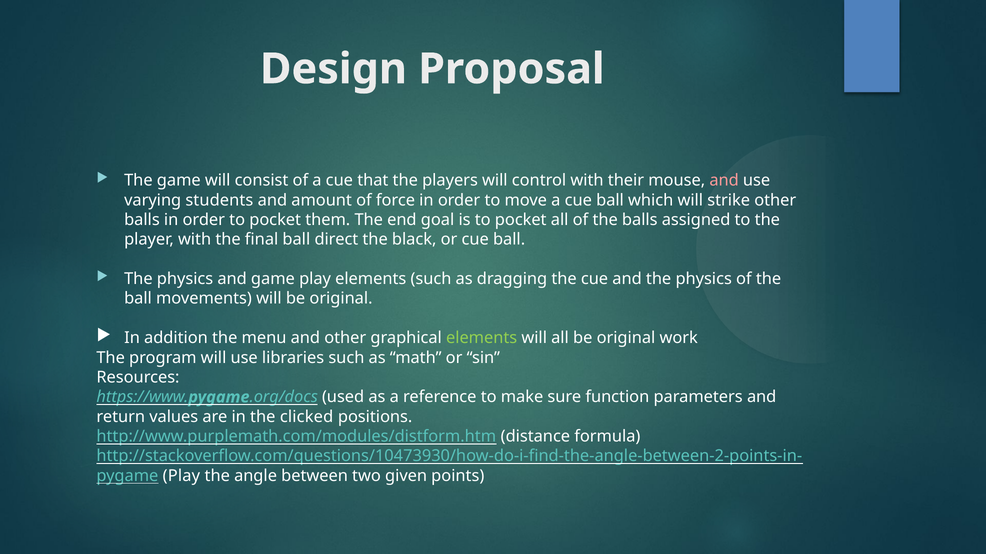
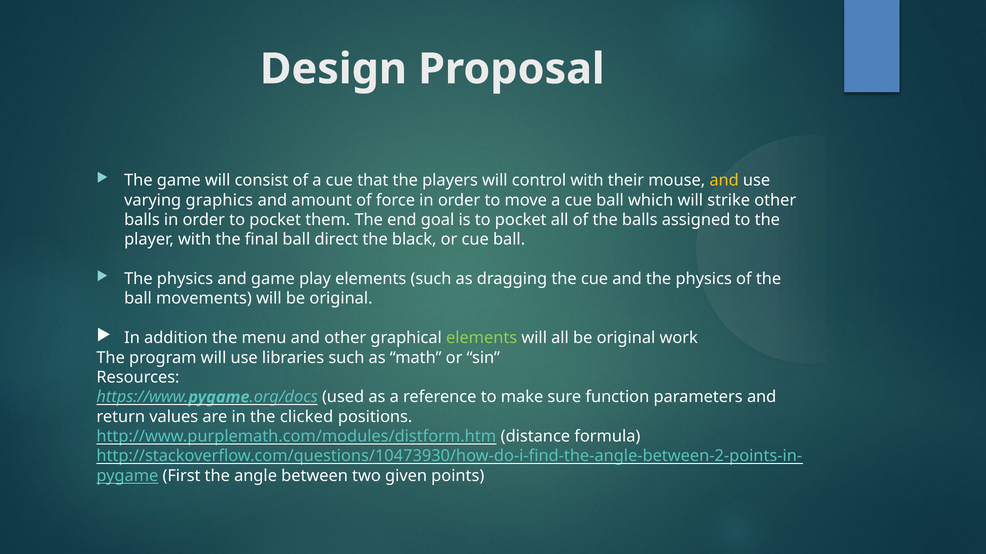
and at (724, 181) colour: pink -> yellow
students: students -> graphics
Play at (181, 476): Play -> First
